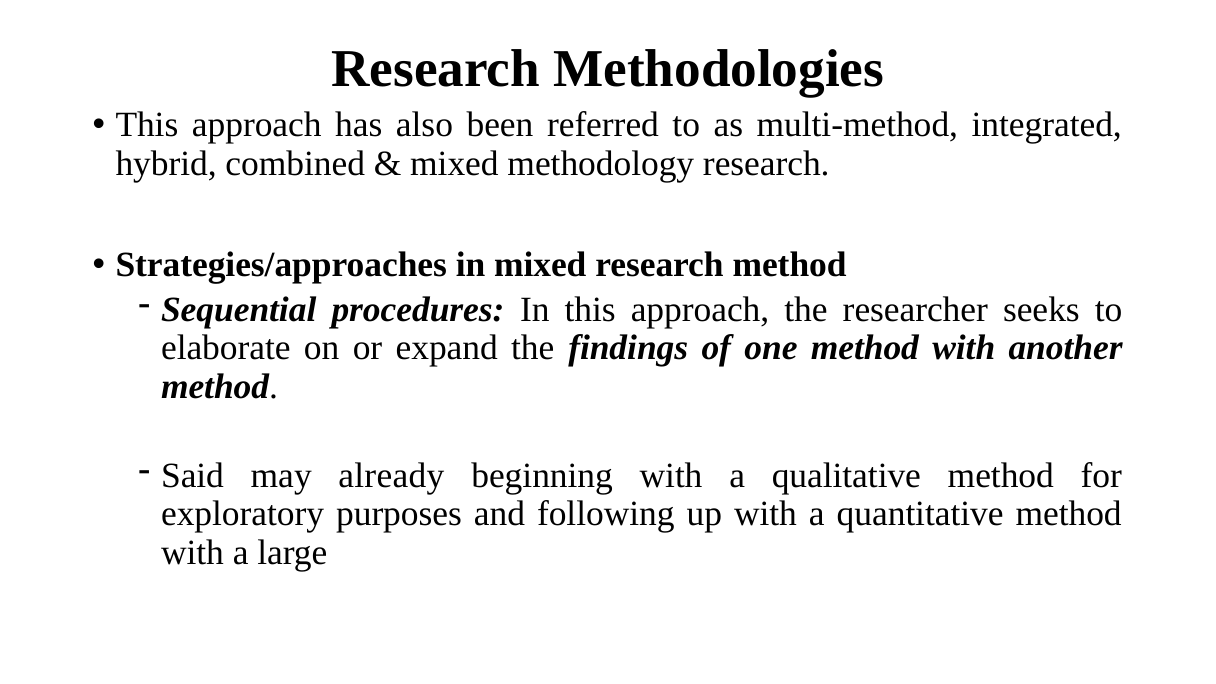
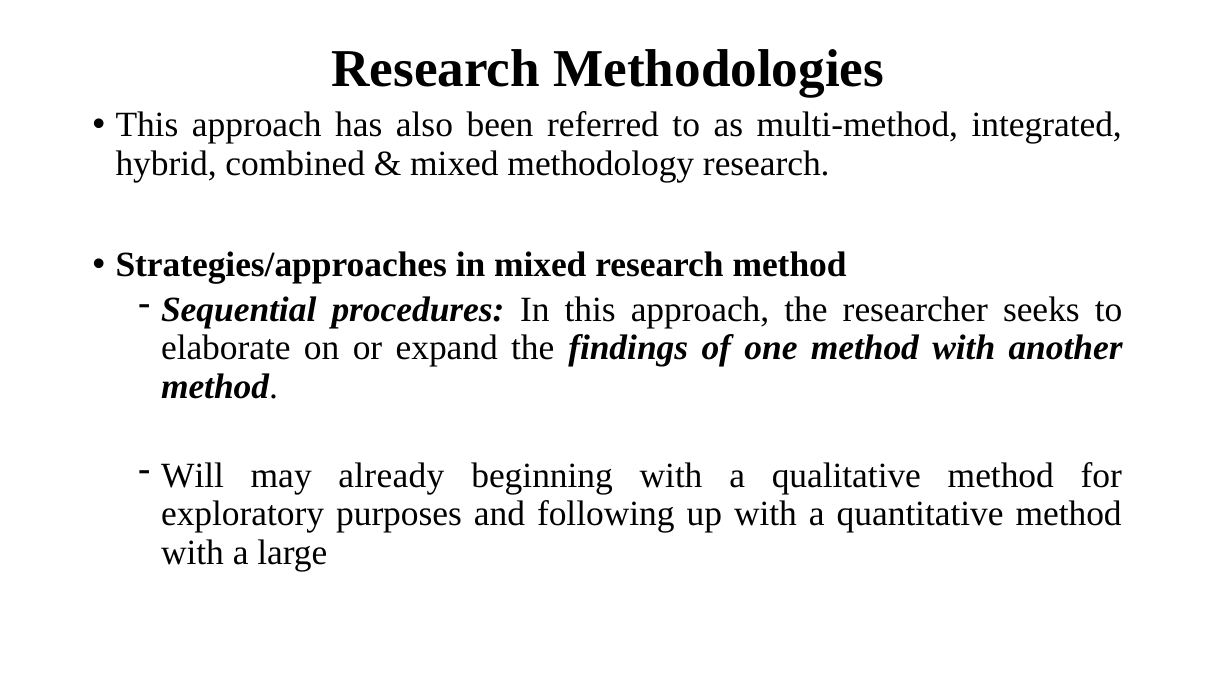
Said: Said -> Will
